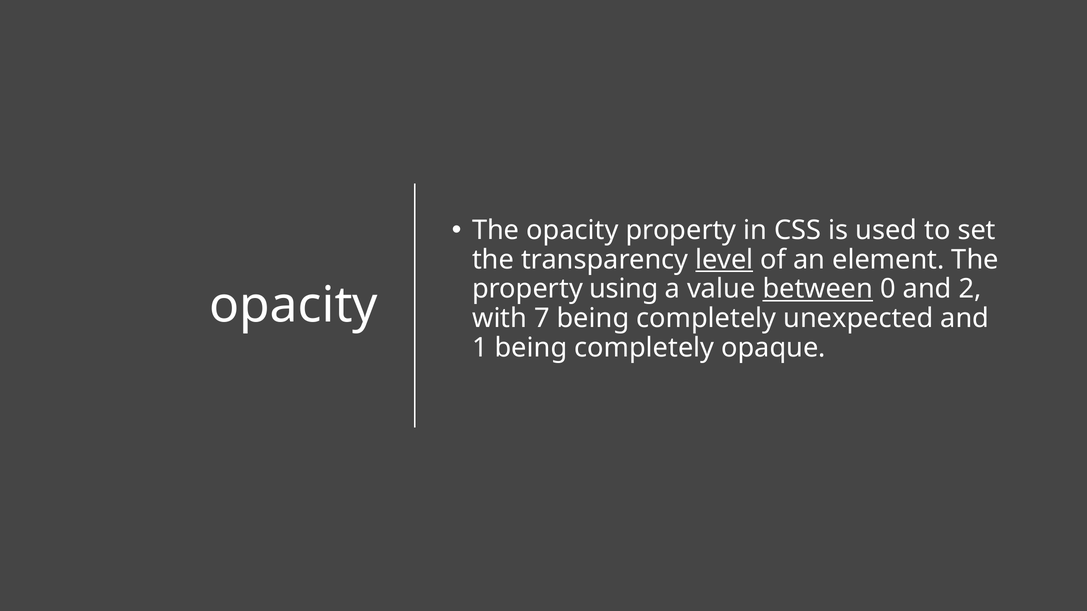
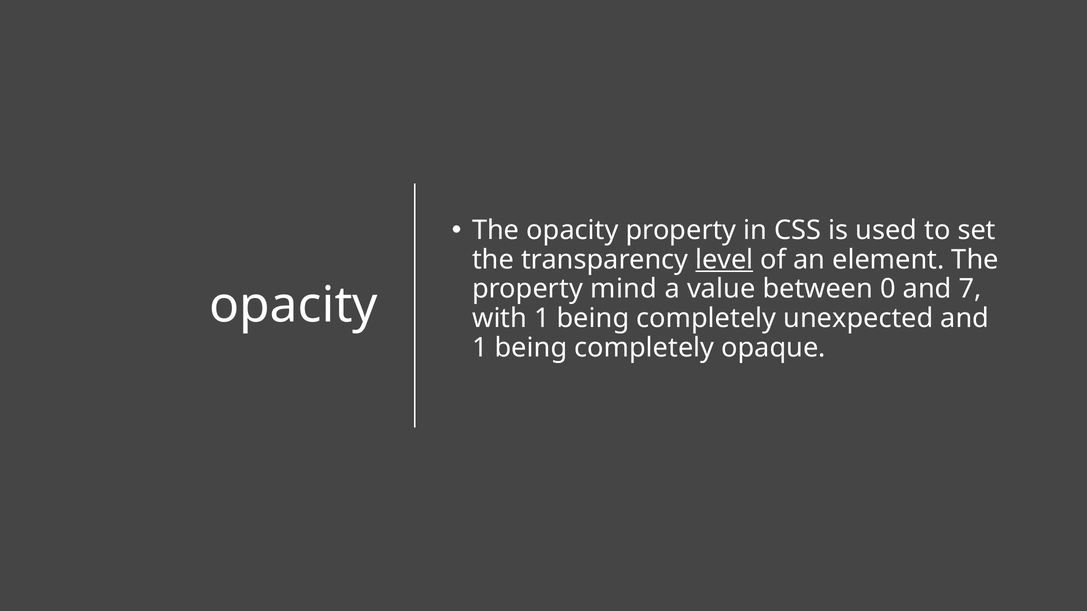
using: using -> mind
between underline: present -> none
2: 2 -> 7
with 7: 7 -> 1
